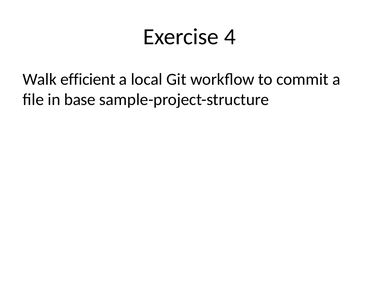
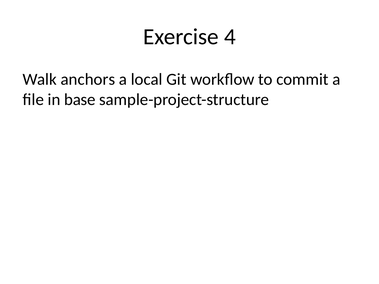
efficient: efficient -> anchors
